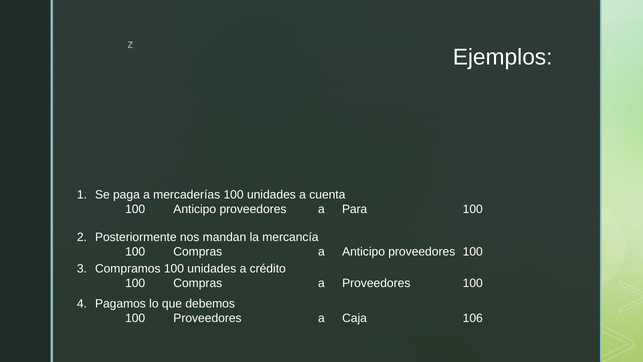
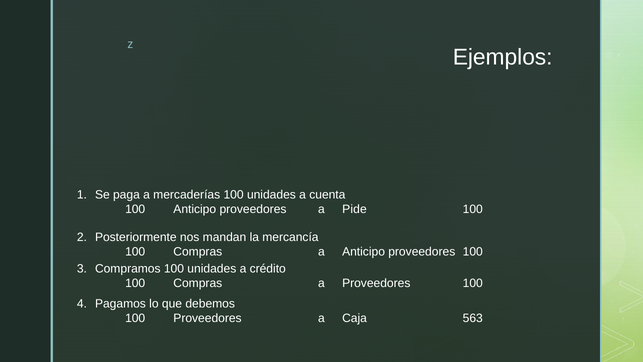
Para: Para -> Pide
106: 106 -> 563
